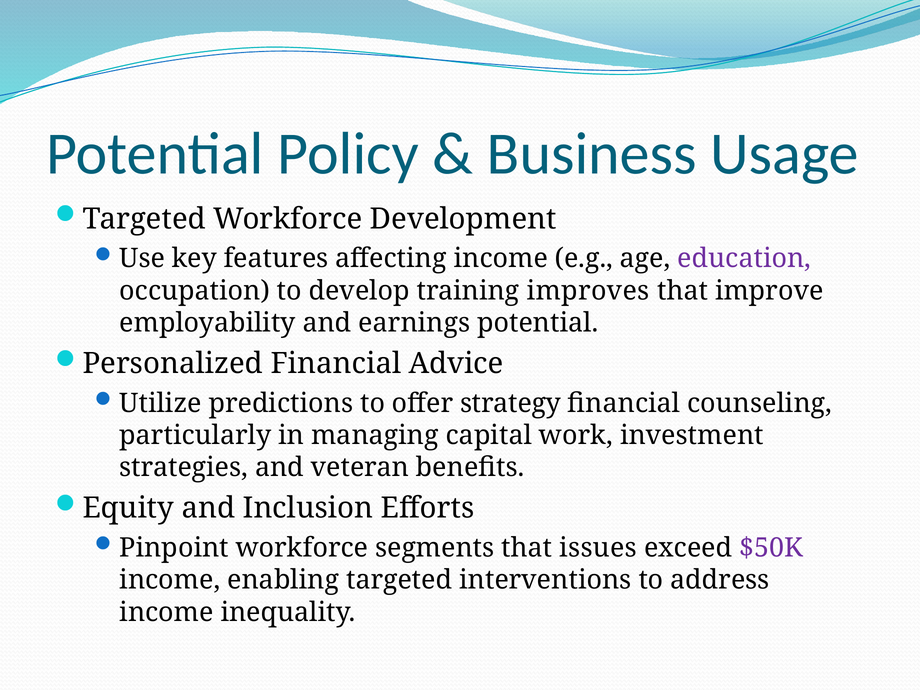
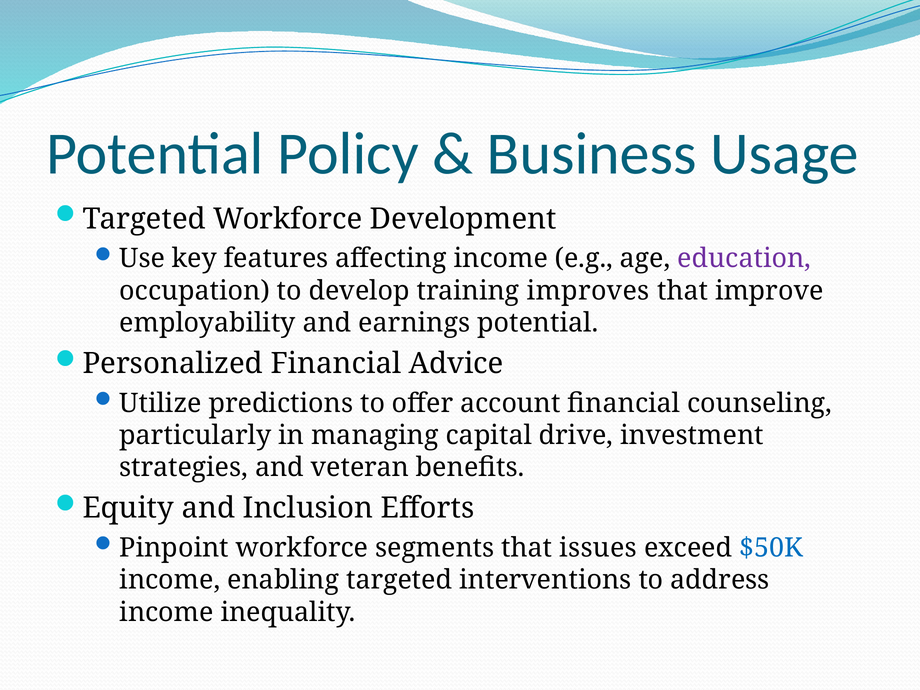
strategy: strategy -> account
work: work -> drive
$50K colour: purple -> blue
